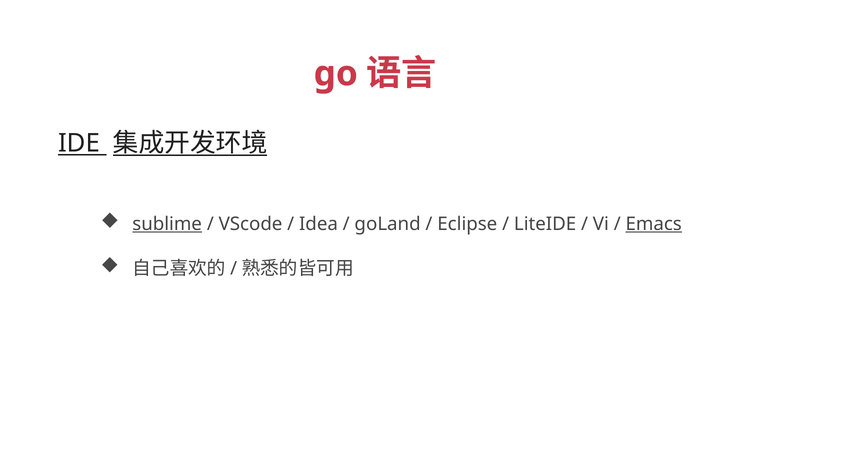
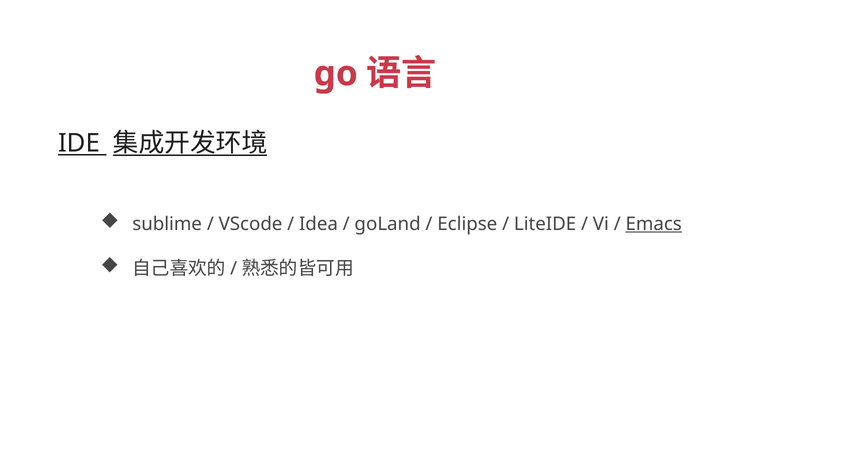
sublime underline: present -> none
